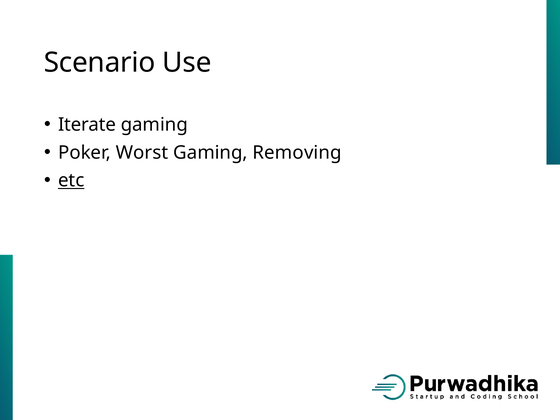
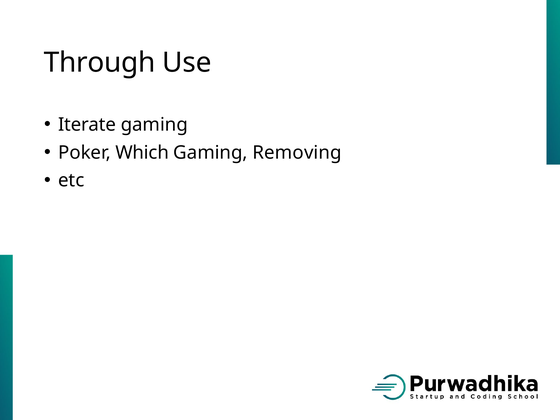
Scenario: Scenario -> Through
Worst: Worst -> Which
etc underline: present -> none
